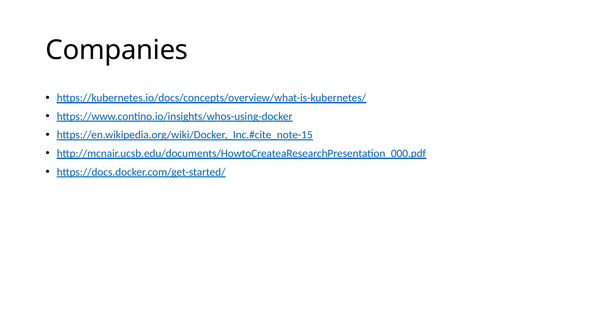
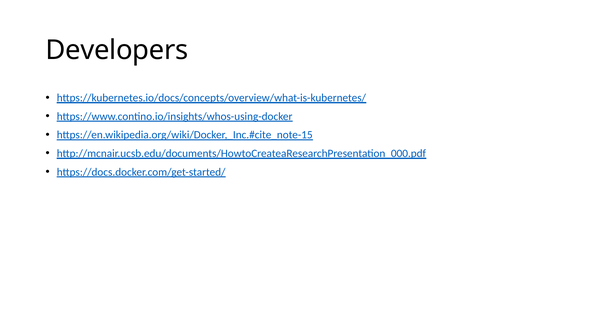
Companies: Companies -> Developers
